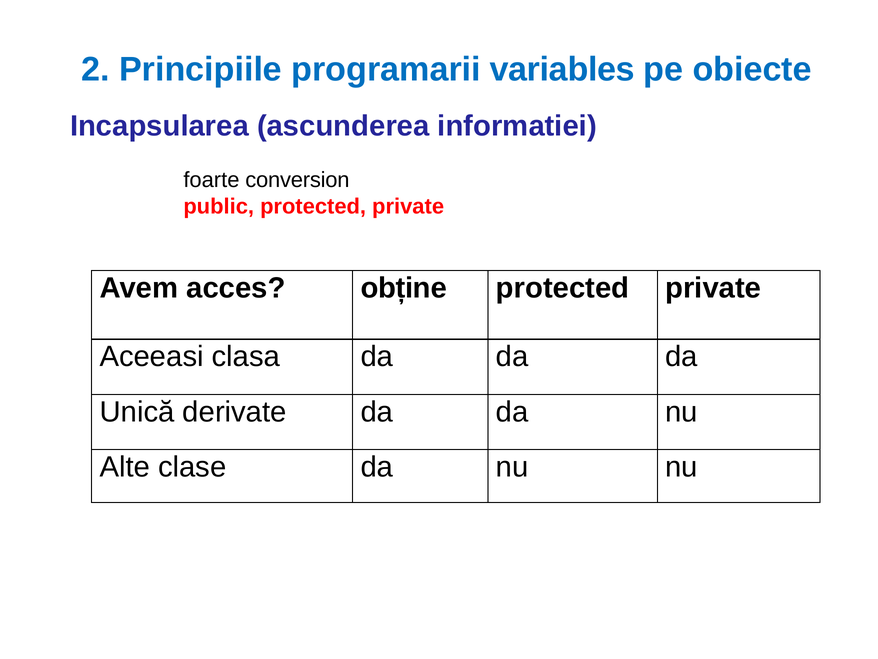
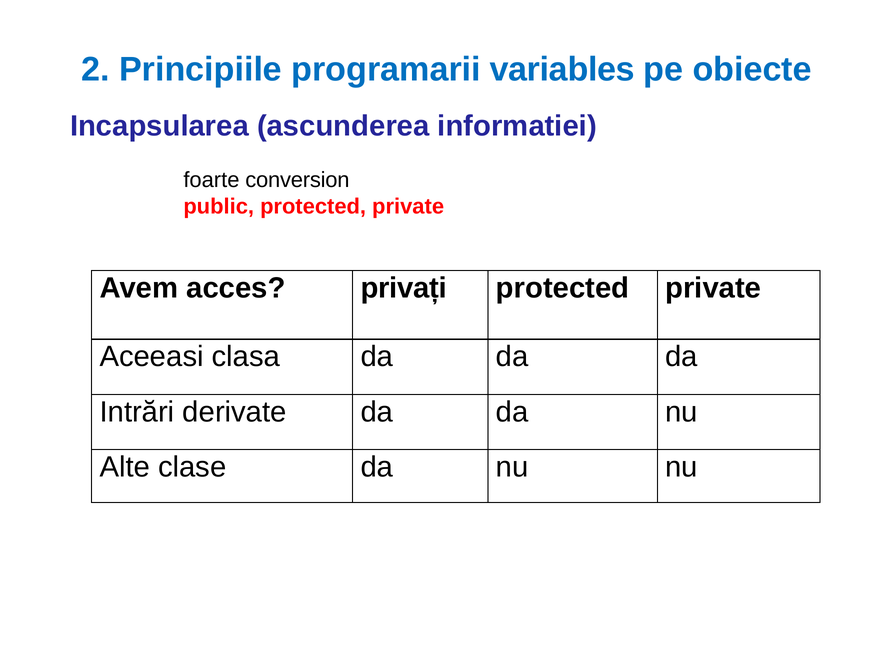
obține: obține -> privați
Unică: Unică -> Intrări
